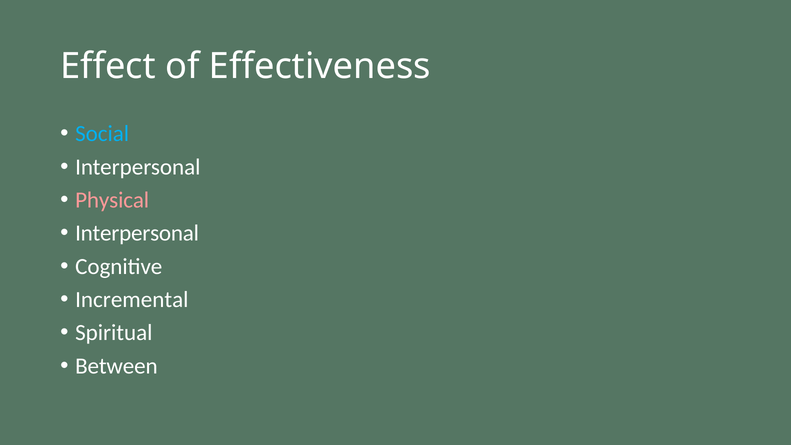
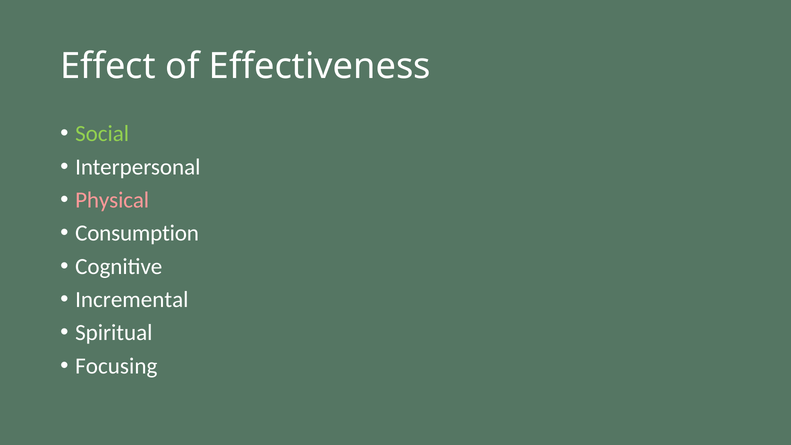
Social colour: light blue -> light green
Interpersonal at (137, 233): Interpersonal -> Consumption
Between: Between -> Focusing
